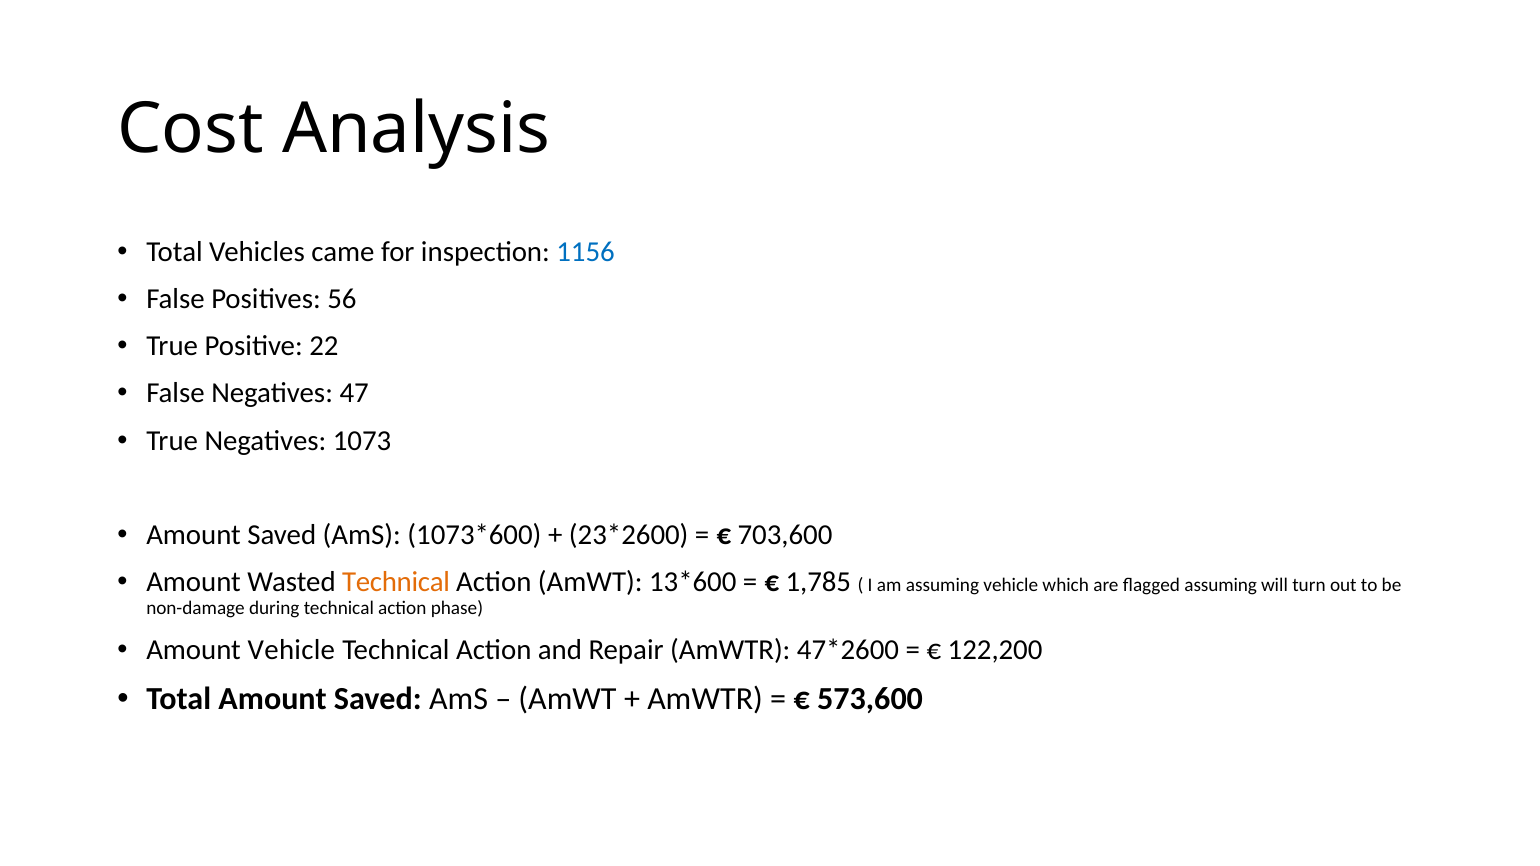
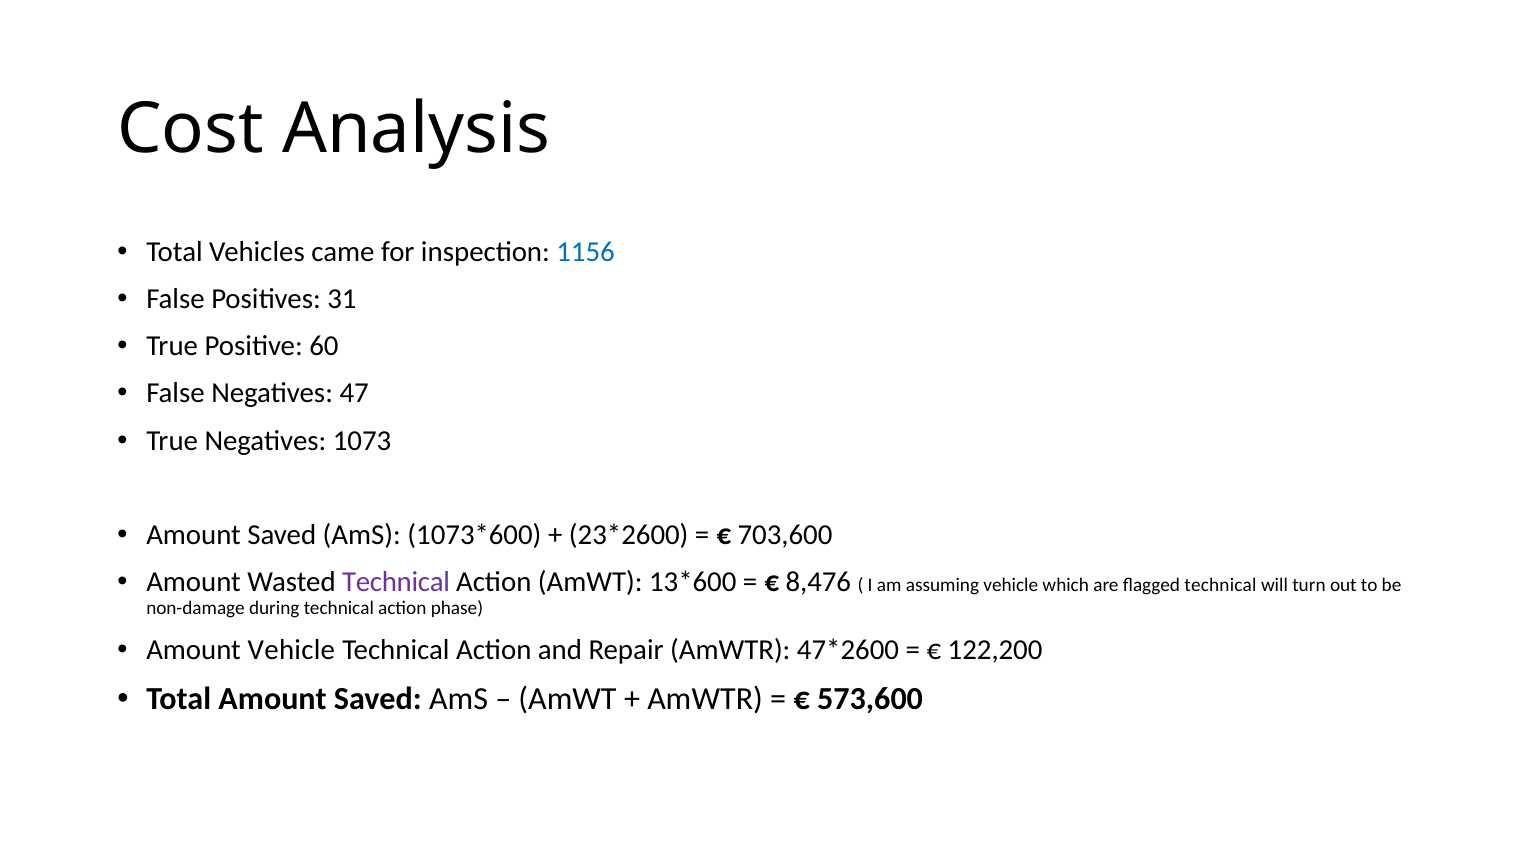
56: 56 -> 31
22: 22 -> 60
Technical at (396, 582) colour: orange -> purple
1,785: 1,785 -> 8,476
flagged assuming: assuming -> technical
